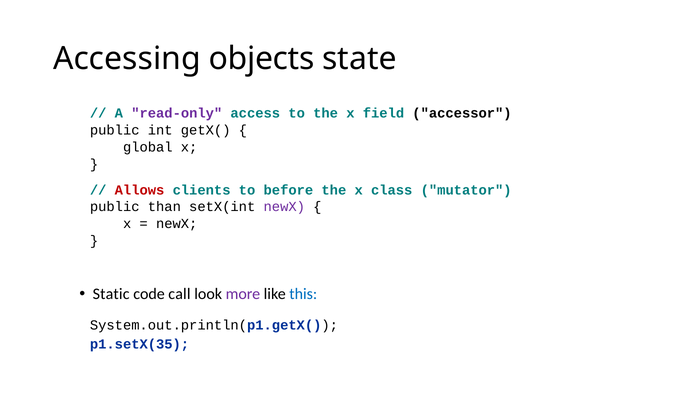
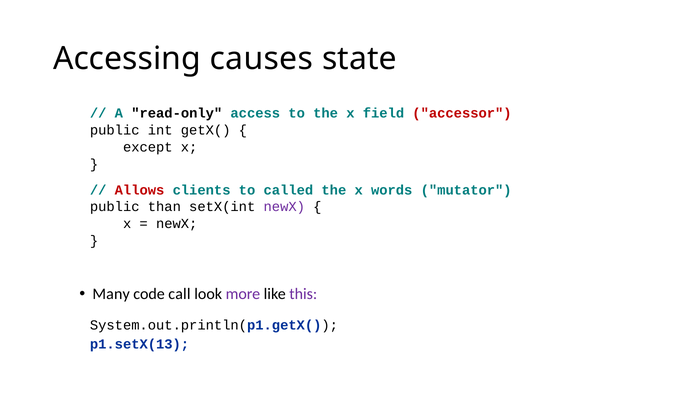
objects: objects -> causes
read-only colour: purple -> black
accessor colour: black -> red
global: global -> except
before: before -> called
class: class -> words
Static: Static -> Many
this colour: blue -> purple
p1.setX(35: p1.setX(35 -> p1.setX(13
